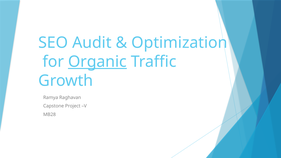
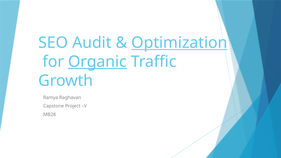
Optimization underline: none -> present
